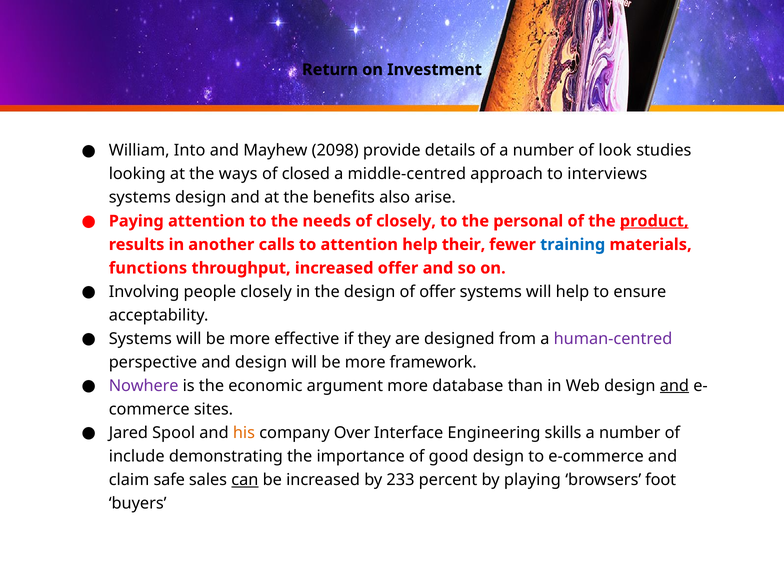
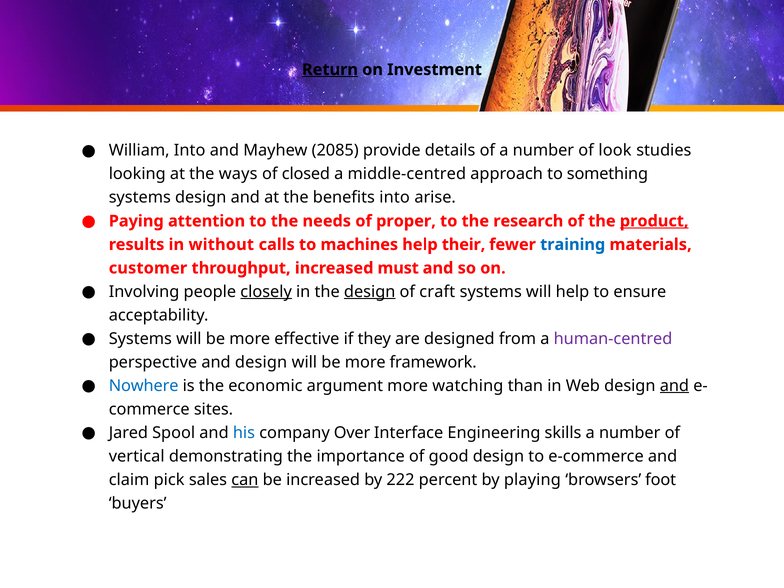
Return underline: none -> present
2098: 2098 -> 2085
interviews: interviews -> something
benefits also: also -> into
of closely: closely -> proper
personal: personal -> research
another: another -> without
to attention: attention -> machines
functions: functions -> customer
increased offer: offer -> must
closely at (266, 292) underline: none -> present
design at (370, 292) underline: none -> present
of offer: offer -> craft
Nowhere colour: purple -> blue
database: database -> watching
his colour: orange -> blue
include: include -> vertical
safe: safe -> pick
233: 233 -> 222
